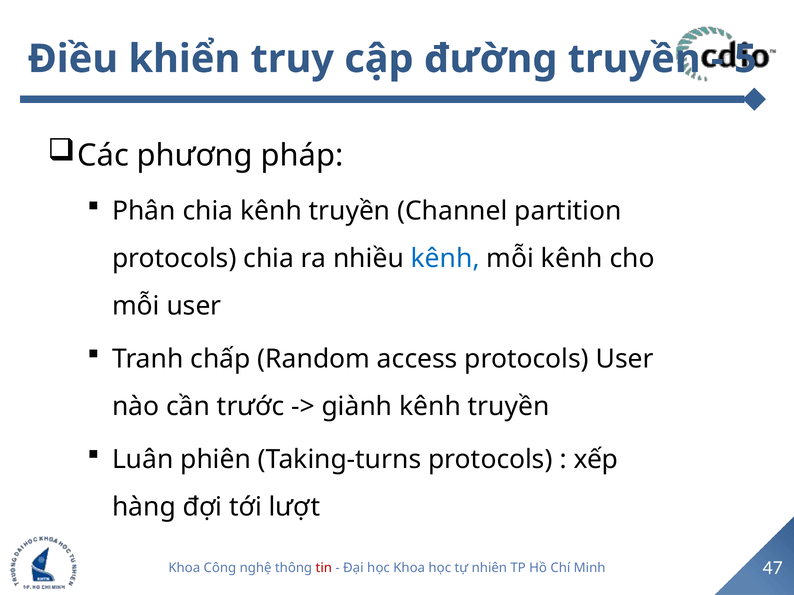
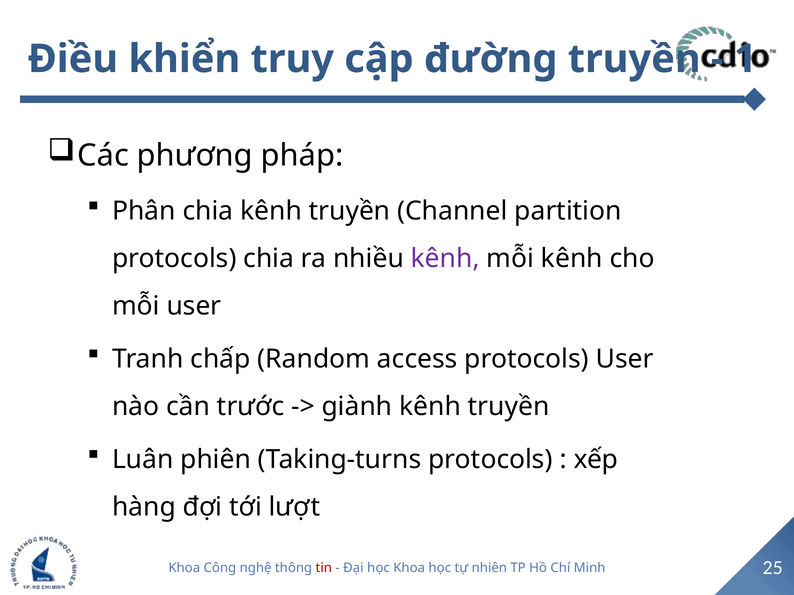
5: 5 -> 1
kênh at (445, 259) colour: blue -> purple
47: 47 -> 25
